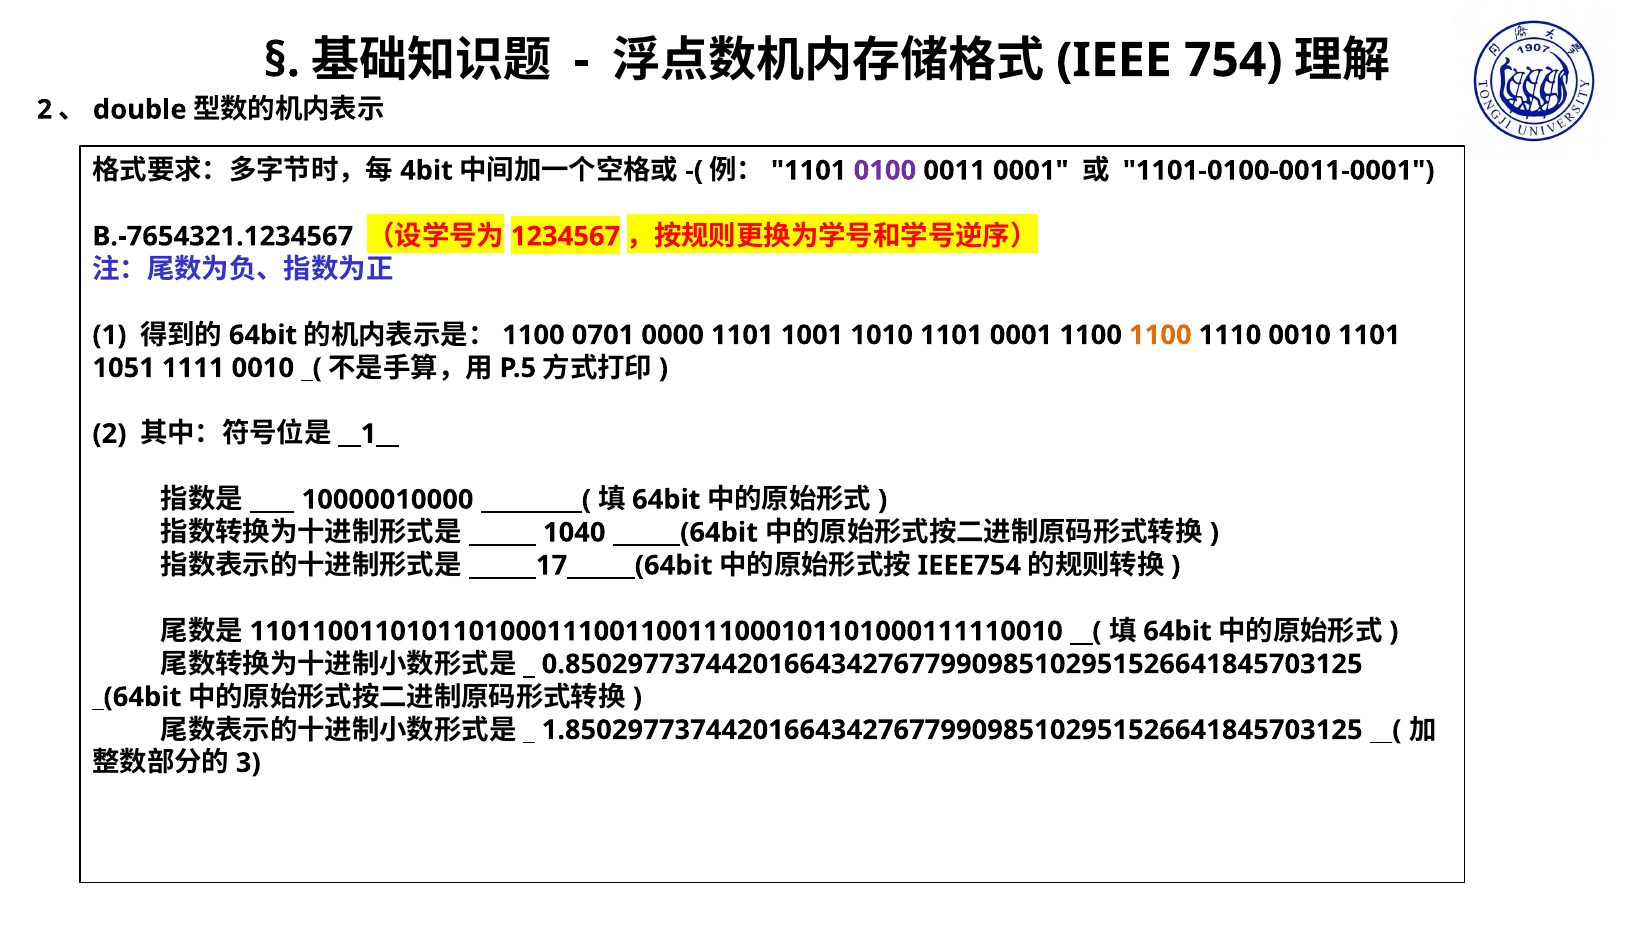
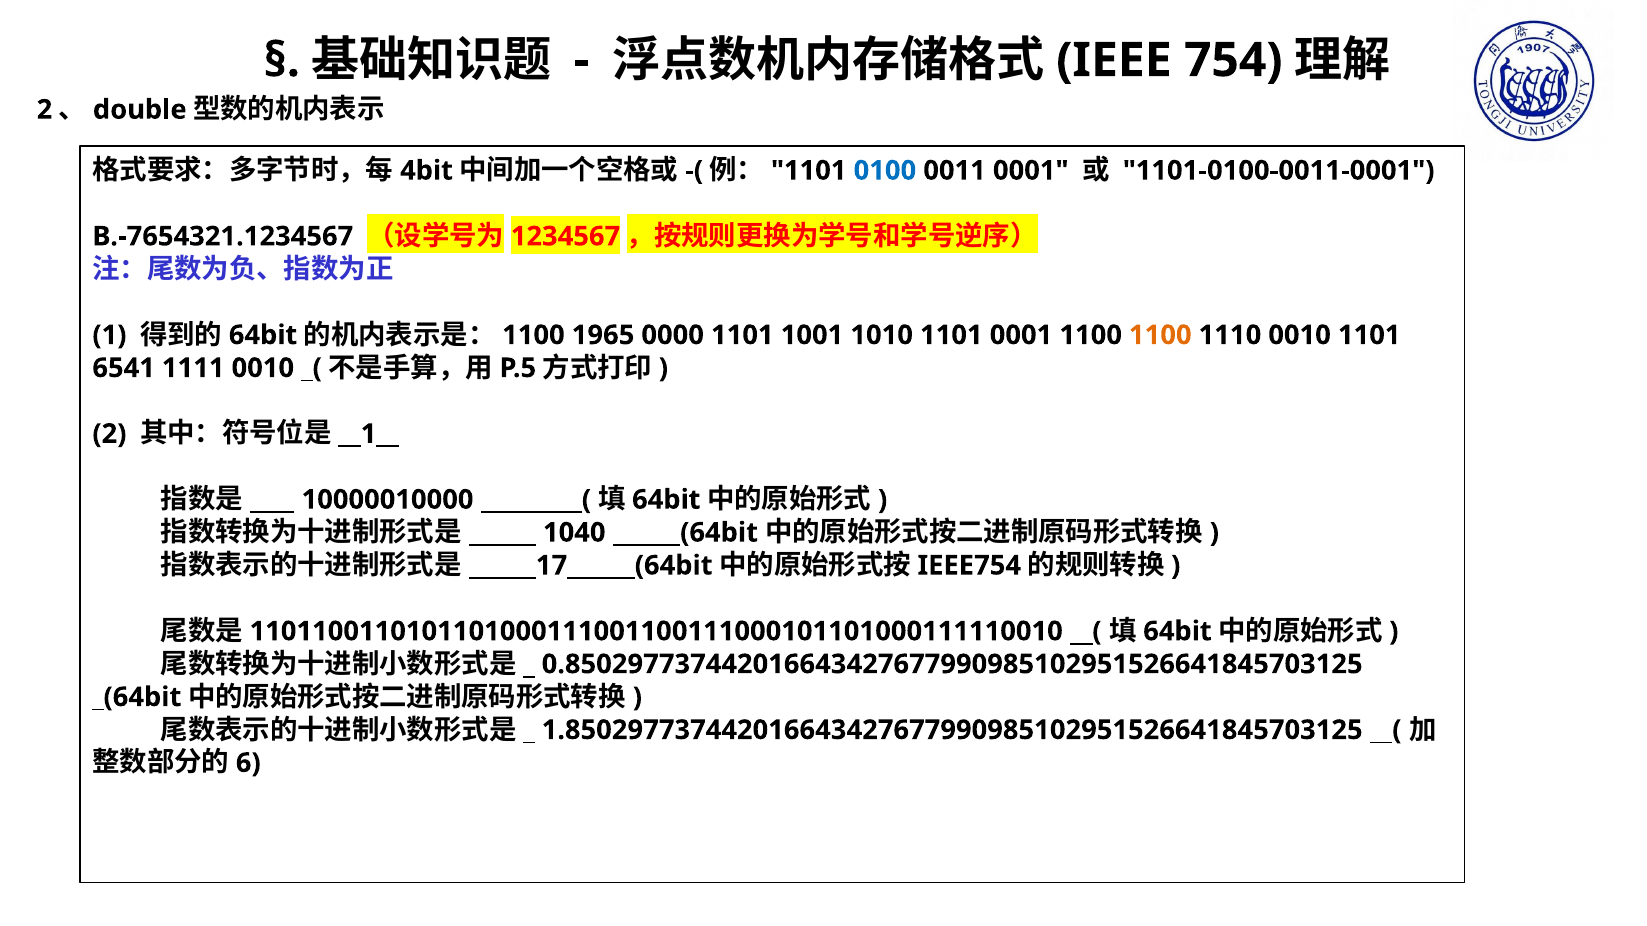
0100 colour: purple -> blue
0701: 0701 -> 1965
1051: 1051 -> 6541
3: 3 -> 6
